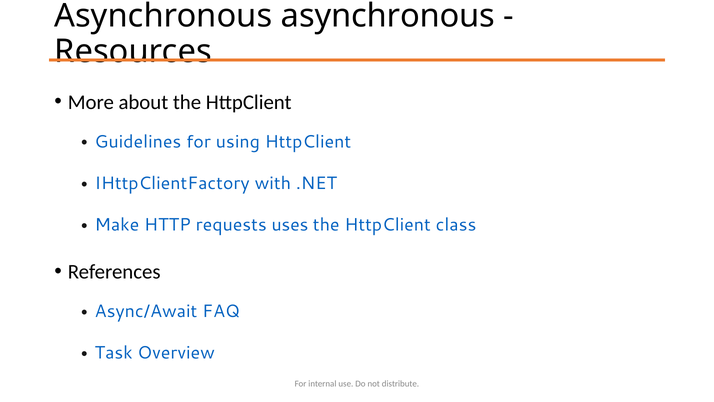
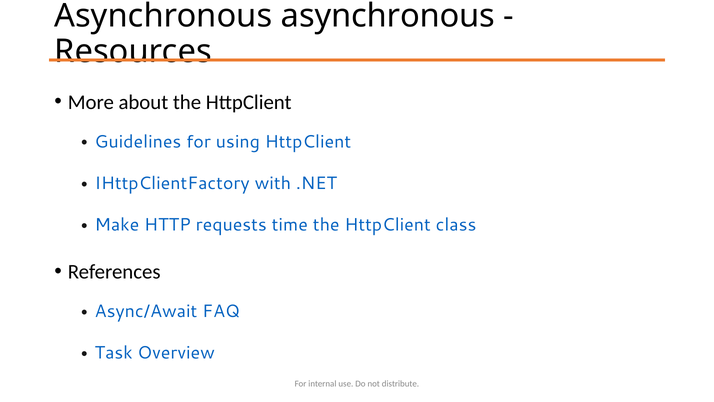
uses: uses -> time
